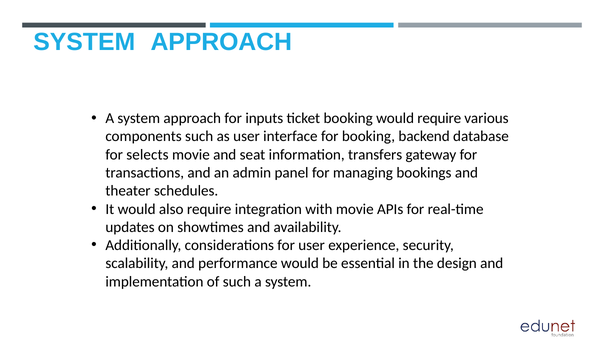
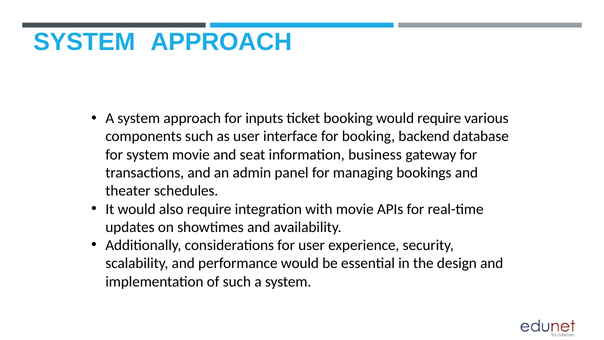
for selects: selects -> system
transfers: transfers -> business
